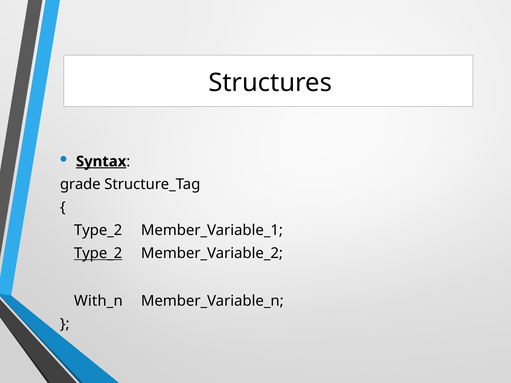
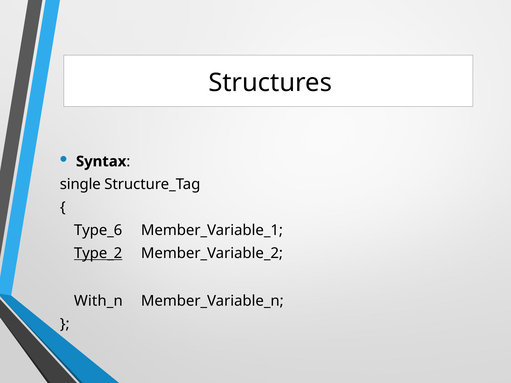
Syntax underline: present -> none
grade: grade -> single
Type_2 at (98, 230): Type_2 -> Type_6
